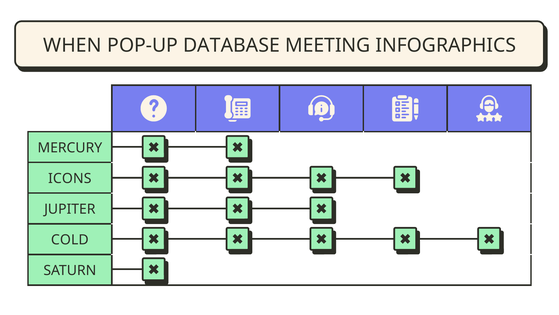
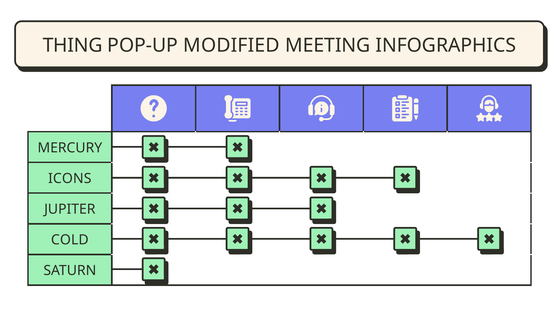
WHEN: WHEN -> THING
DATABASE: DATABASE -> MODIFIED
